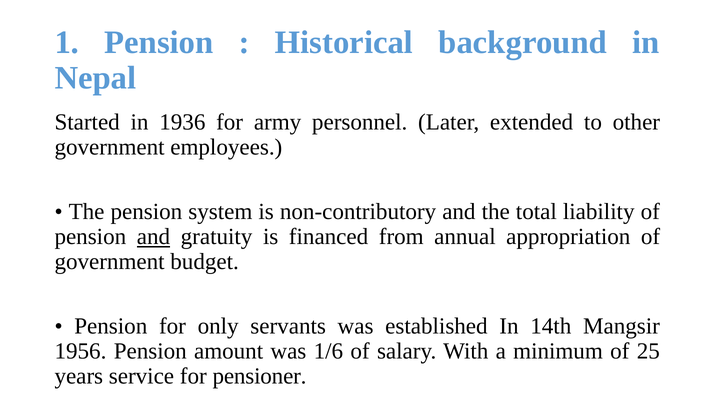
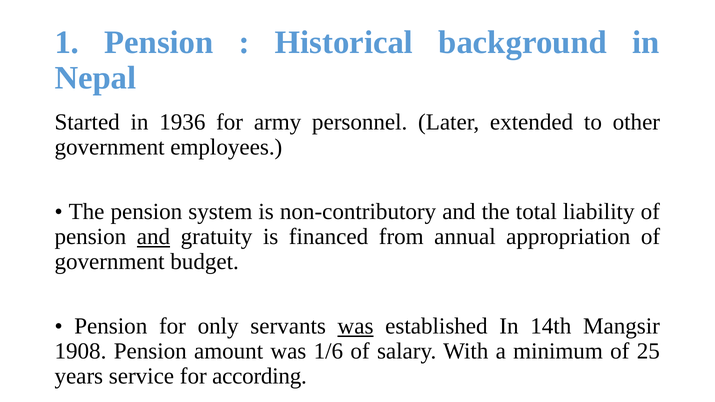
was at (356, 327) underline: none -> present
1956: 1956 -> 1908
pensioner: pensioner -> according
